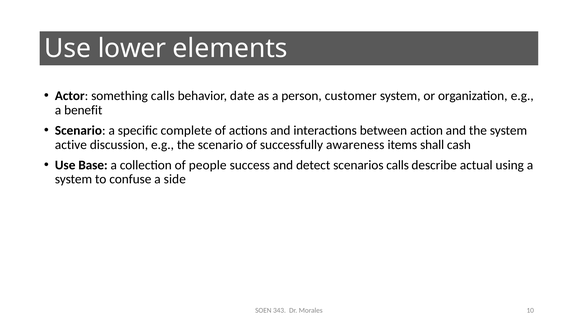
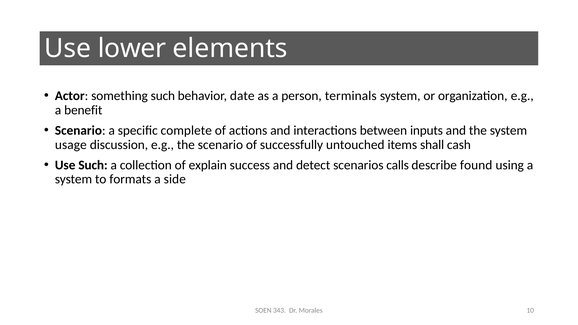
something calls: calls -> such
customer: customer -> terminals
action: action -> inputs
active: active -> usage
awareness: awareness -> untouched
Use Base: Base -> Such
people: people -> explain
actual: actual -> found
confuse: confuse -> formats
